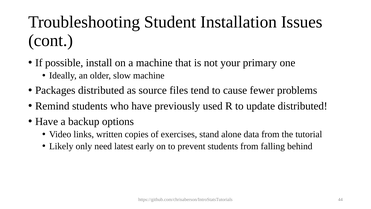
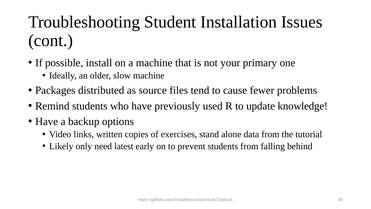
update distributed: distributed -> knowledge
